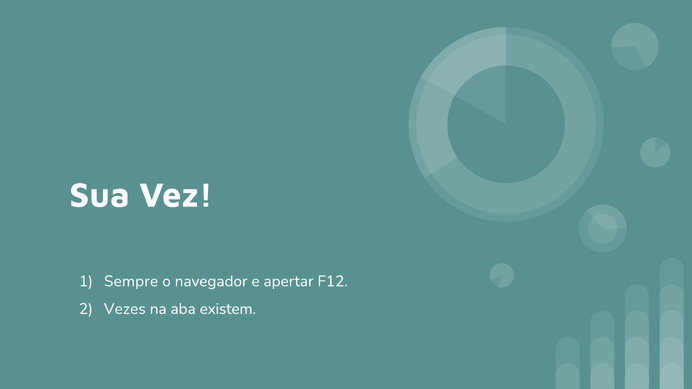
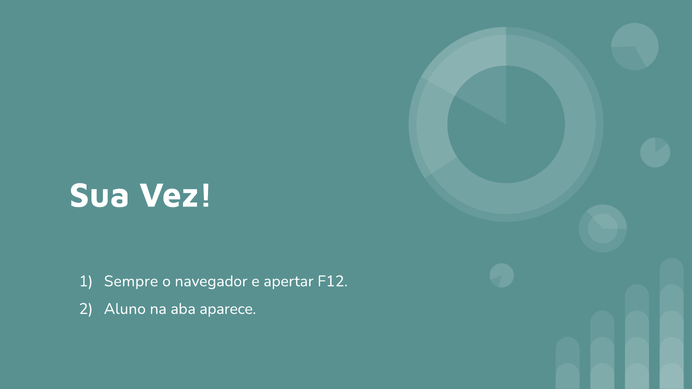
Vezes: Vezes -> Aluno
existem: existem -> aparece
